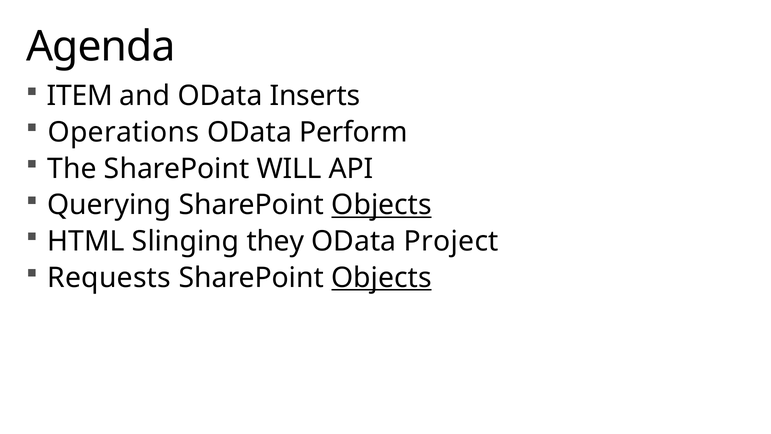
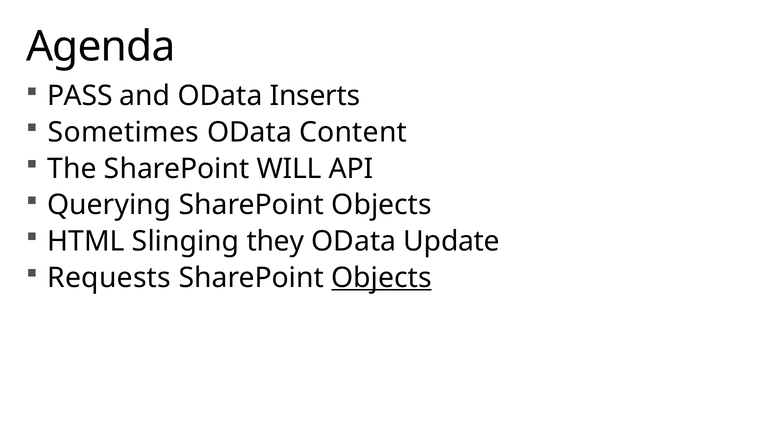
ITEM: ITEM -> PASS
Operations: Operations -> Sometimes
Perform: Perform -> Content
Objects at (382, 205) underline: present -> none
Project: Project -> Update
